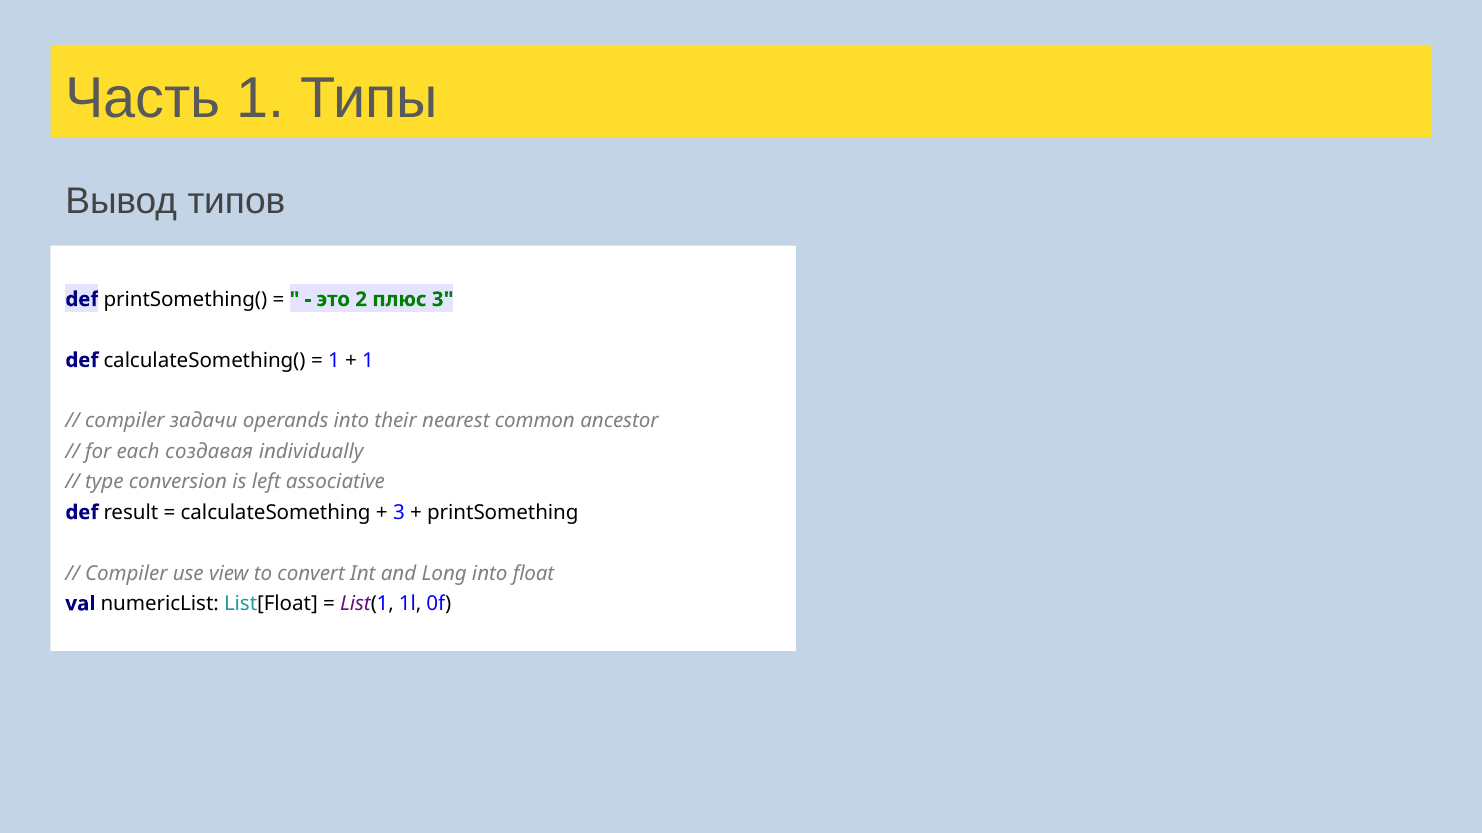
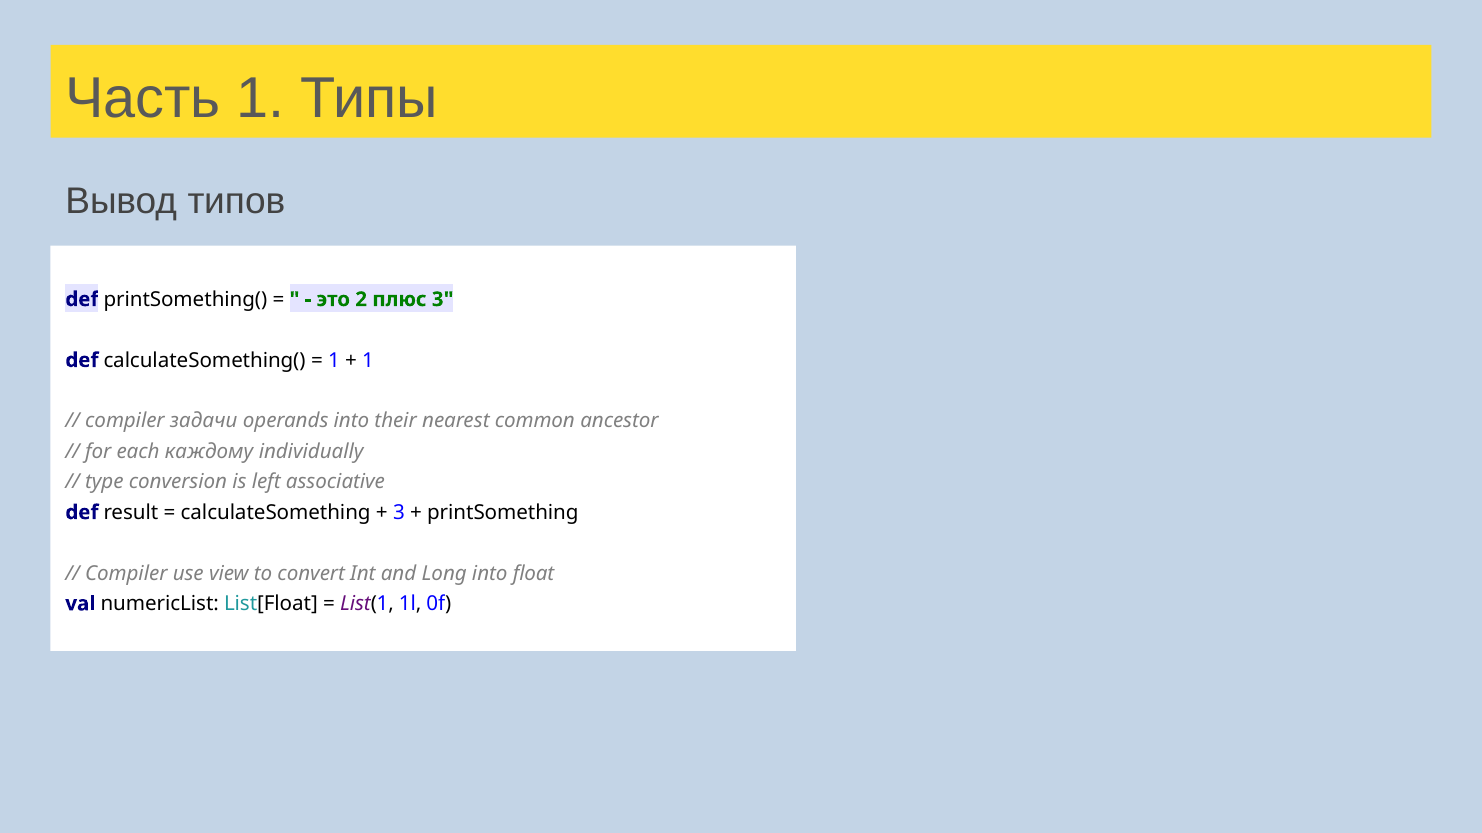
создавая: создавая -> каждому
